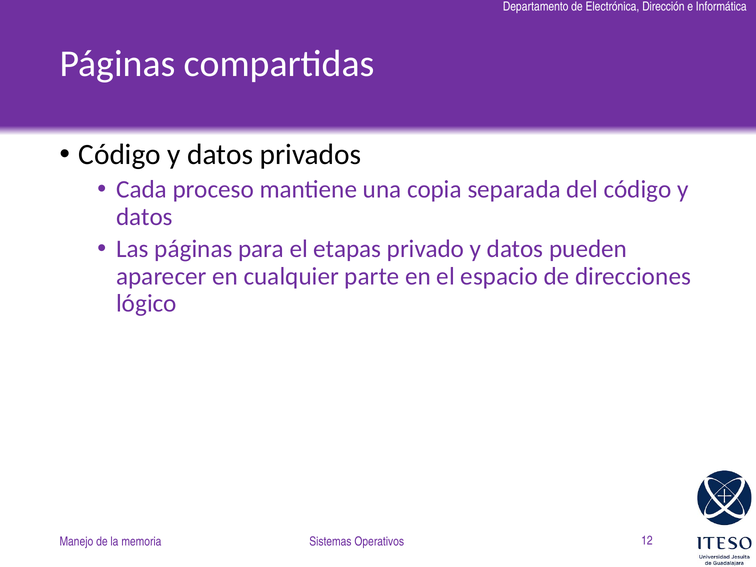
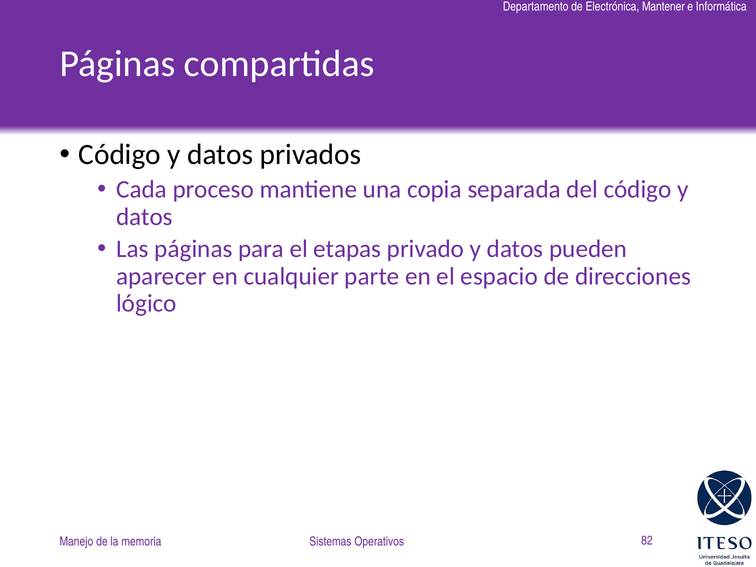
Dirección: Dirección -> Mantener
12: 12 -> 82
